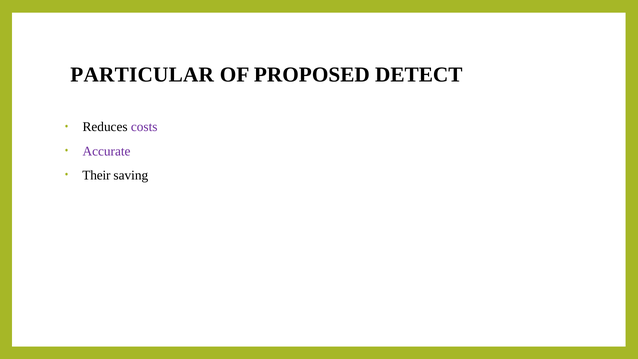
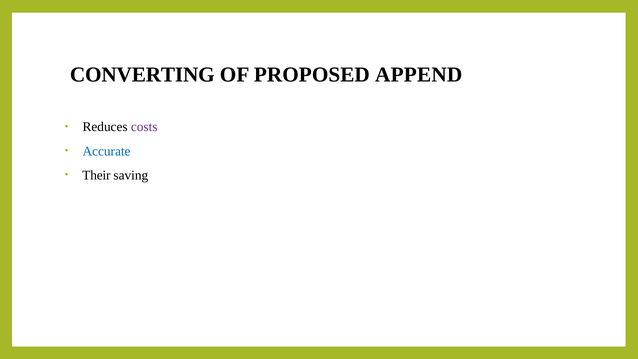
PARTICULAR: PARTICULAR -> CONVERTING
DETECT: DETECT -> APPEND
Accurate colour: purple -> blue
